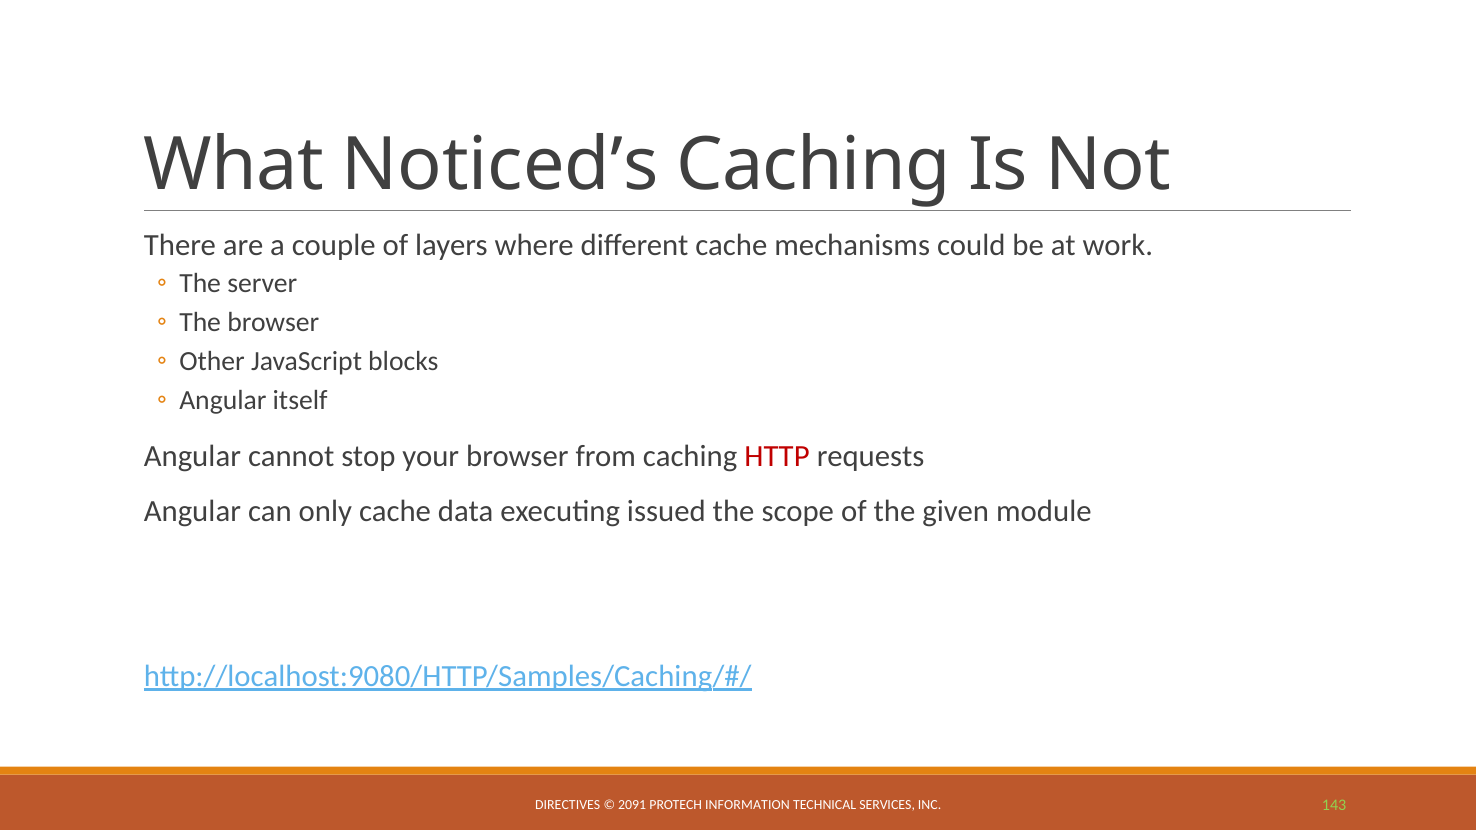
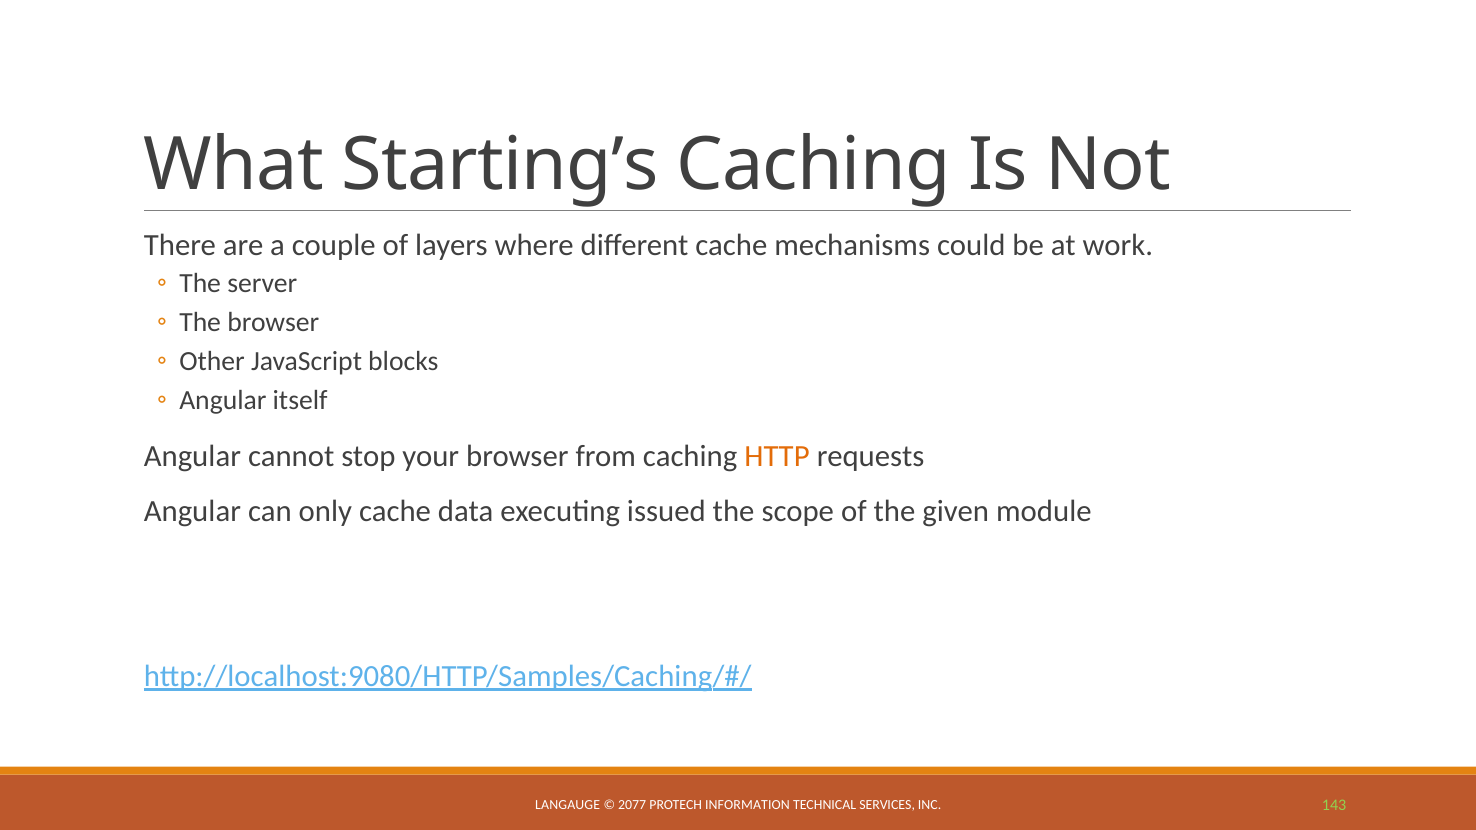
Noticed’s: Noticed’s -> Starting’s
HTTP colour: red -> orange
DIRECTIVES: DIRECTIVES -> LANGAUGE
2091: 2091 -> 2077
